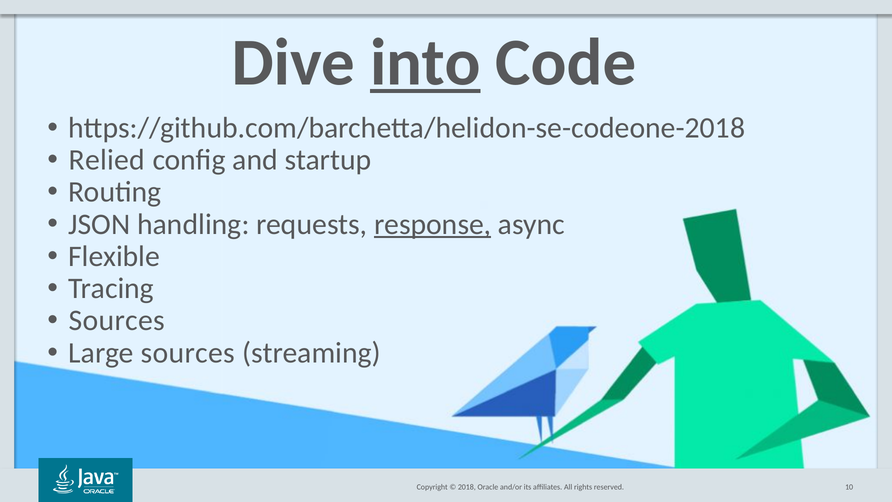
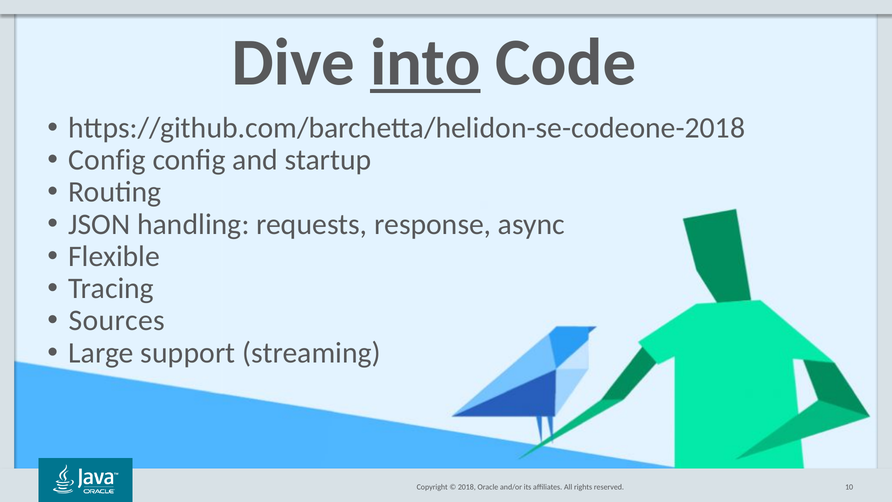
Relied at (107, 160): Relied -> Config
response underline: present -> none
Large sources: sources -> support
